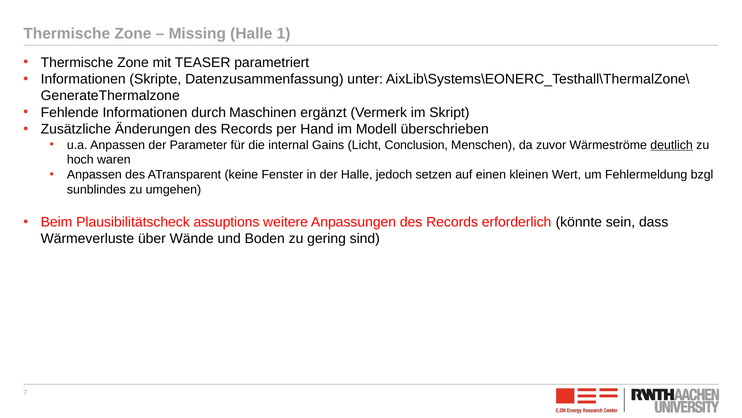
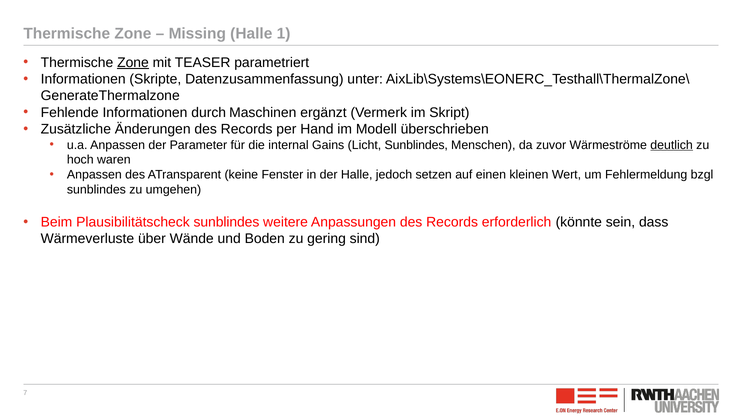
Zone at (133, 62) underline: none -> present
Licht Conclusion: Conclusion -> Sunblindes
Plausibilitätscheck assuptions: assuptions -> sunblindes
